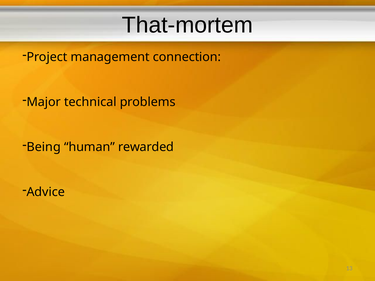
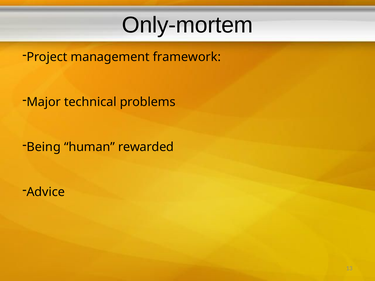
That-mortem: That-mortem -> Only-mortem
connection: connection -> framework
